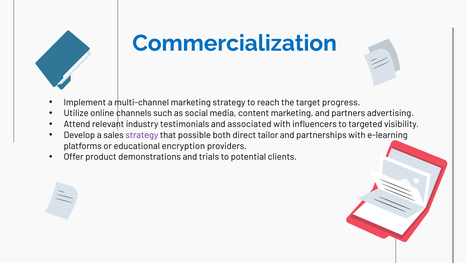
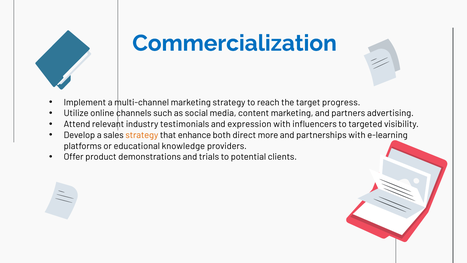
associated: associated -> expression
strategy at (142, 135) colour: purple -> orange
possible: possible -> enhance
tailor: tailor -> more
encryption: encryption -> knowledge
